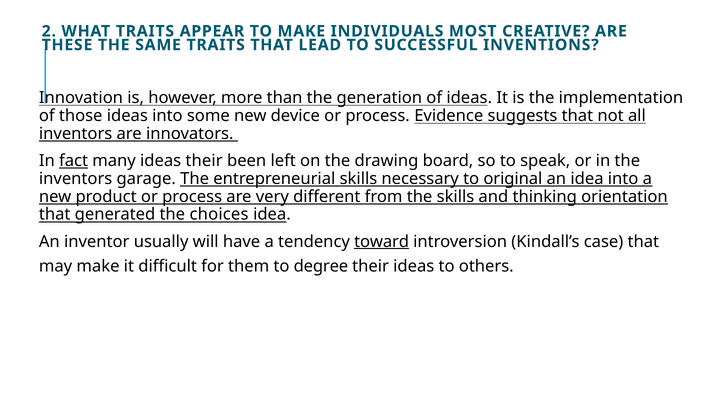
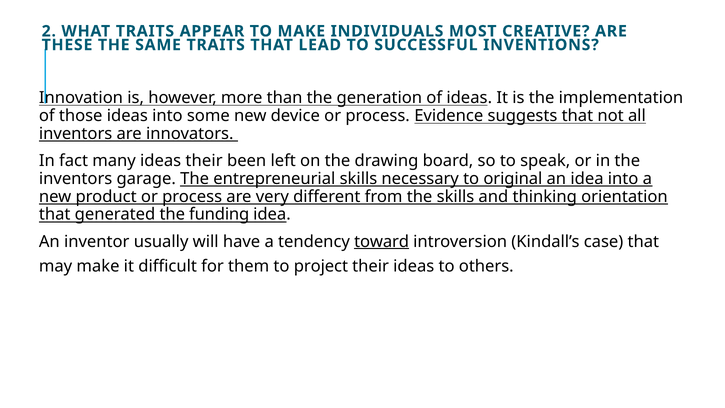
fact underline: present -> none
choices: choices -> funding
degree: degree -> project
